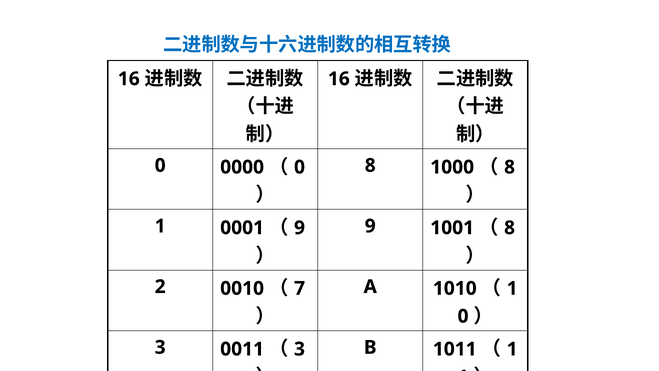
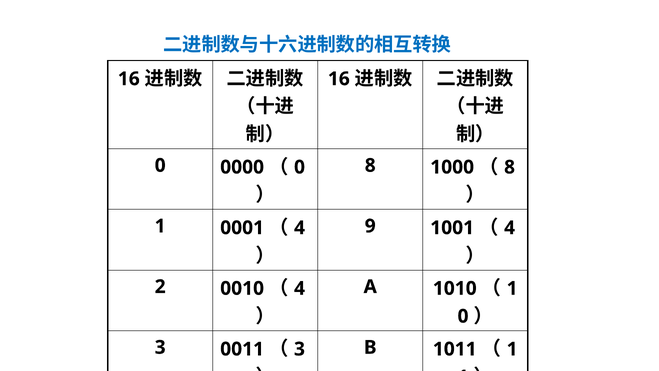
9 at (300, 228): 9 -> 4
8 at (510, 228): 8 -> 4
7 at (300, 288): 7 -> 4
